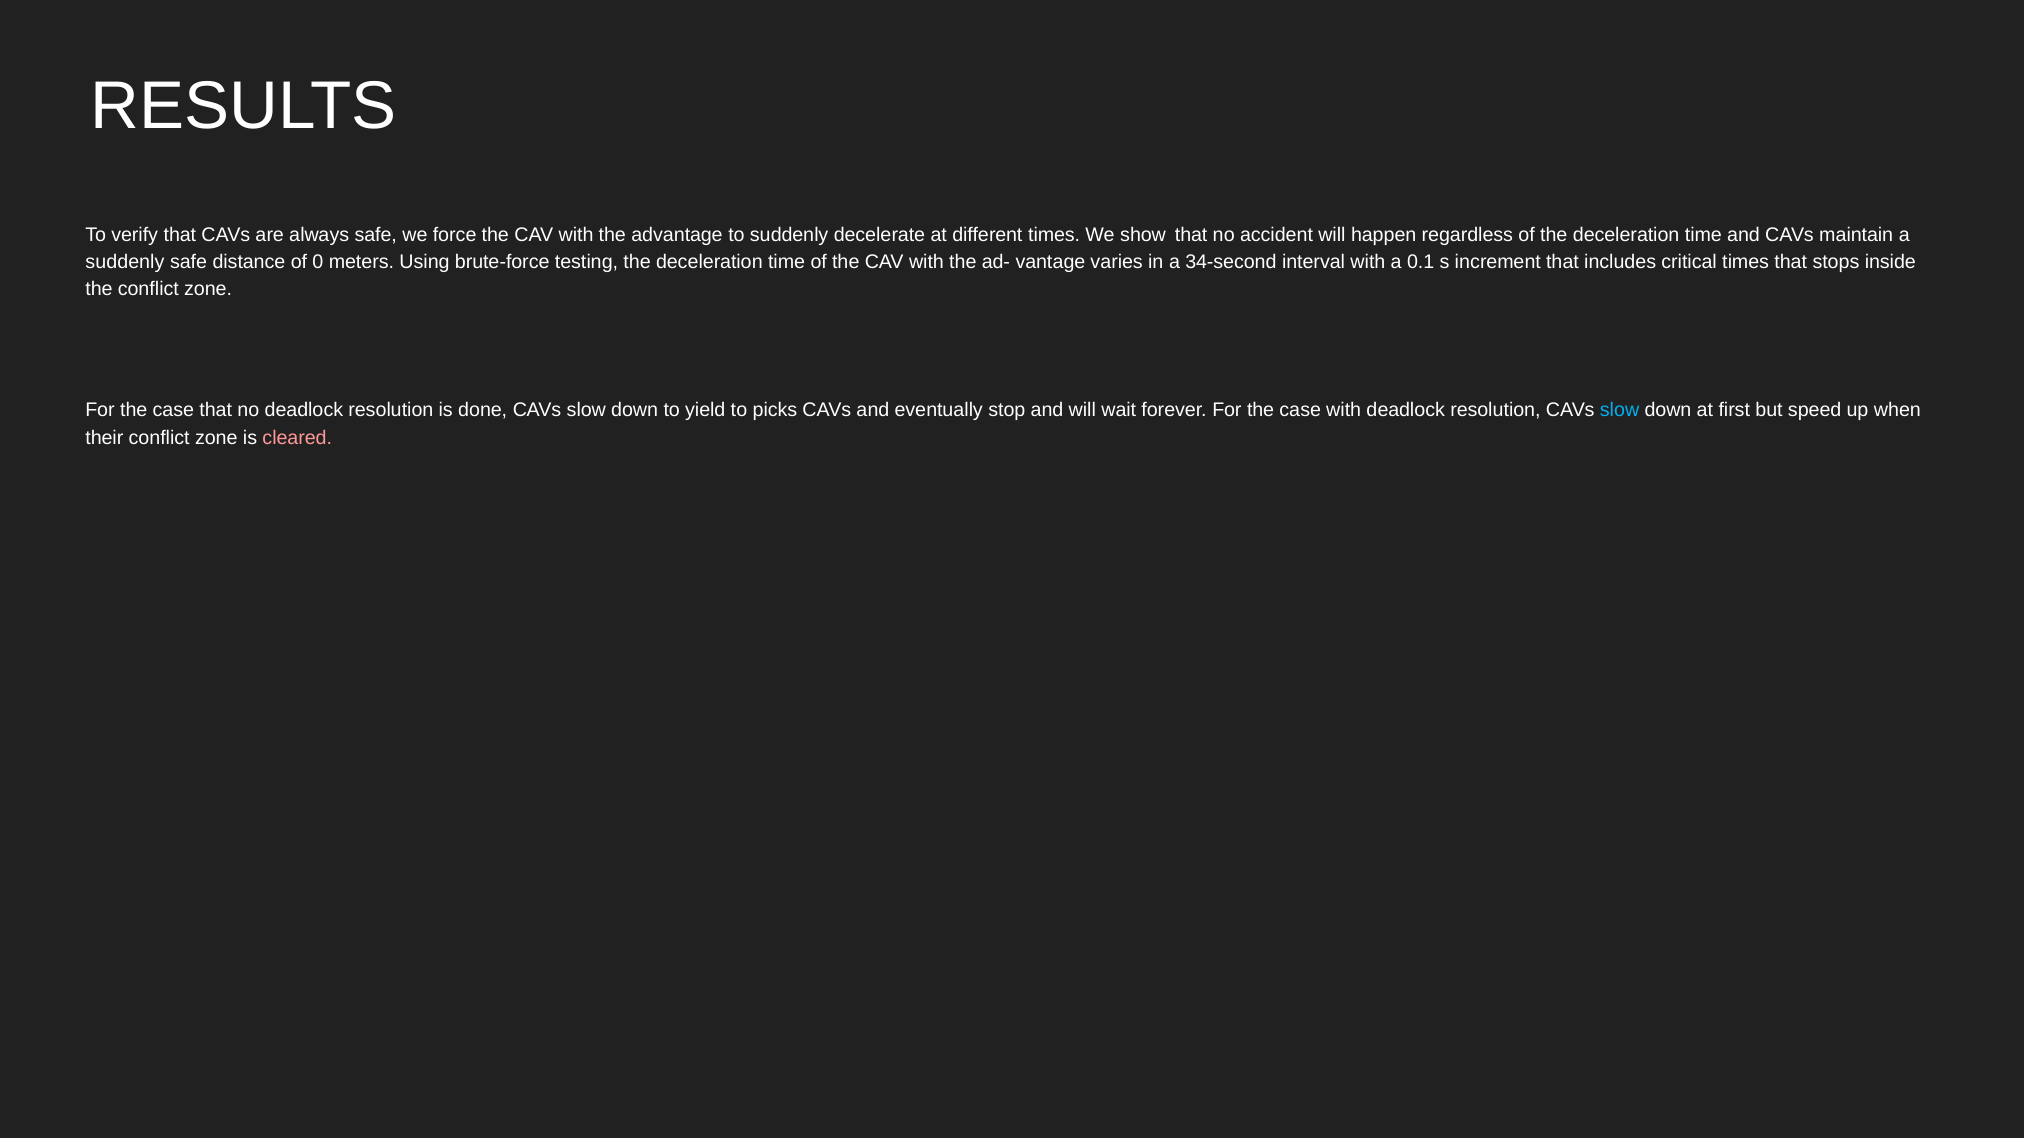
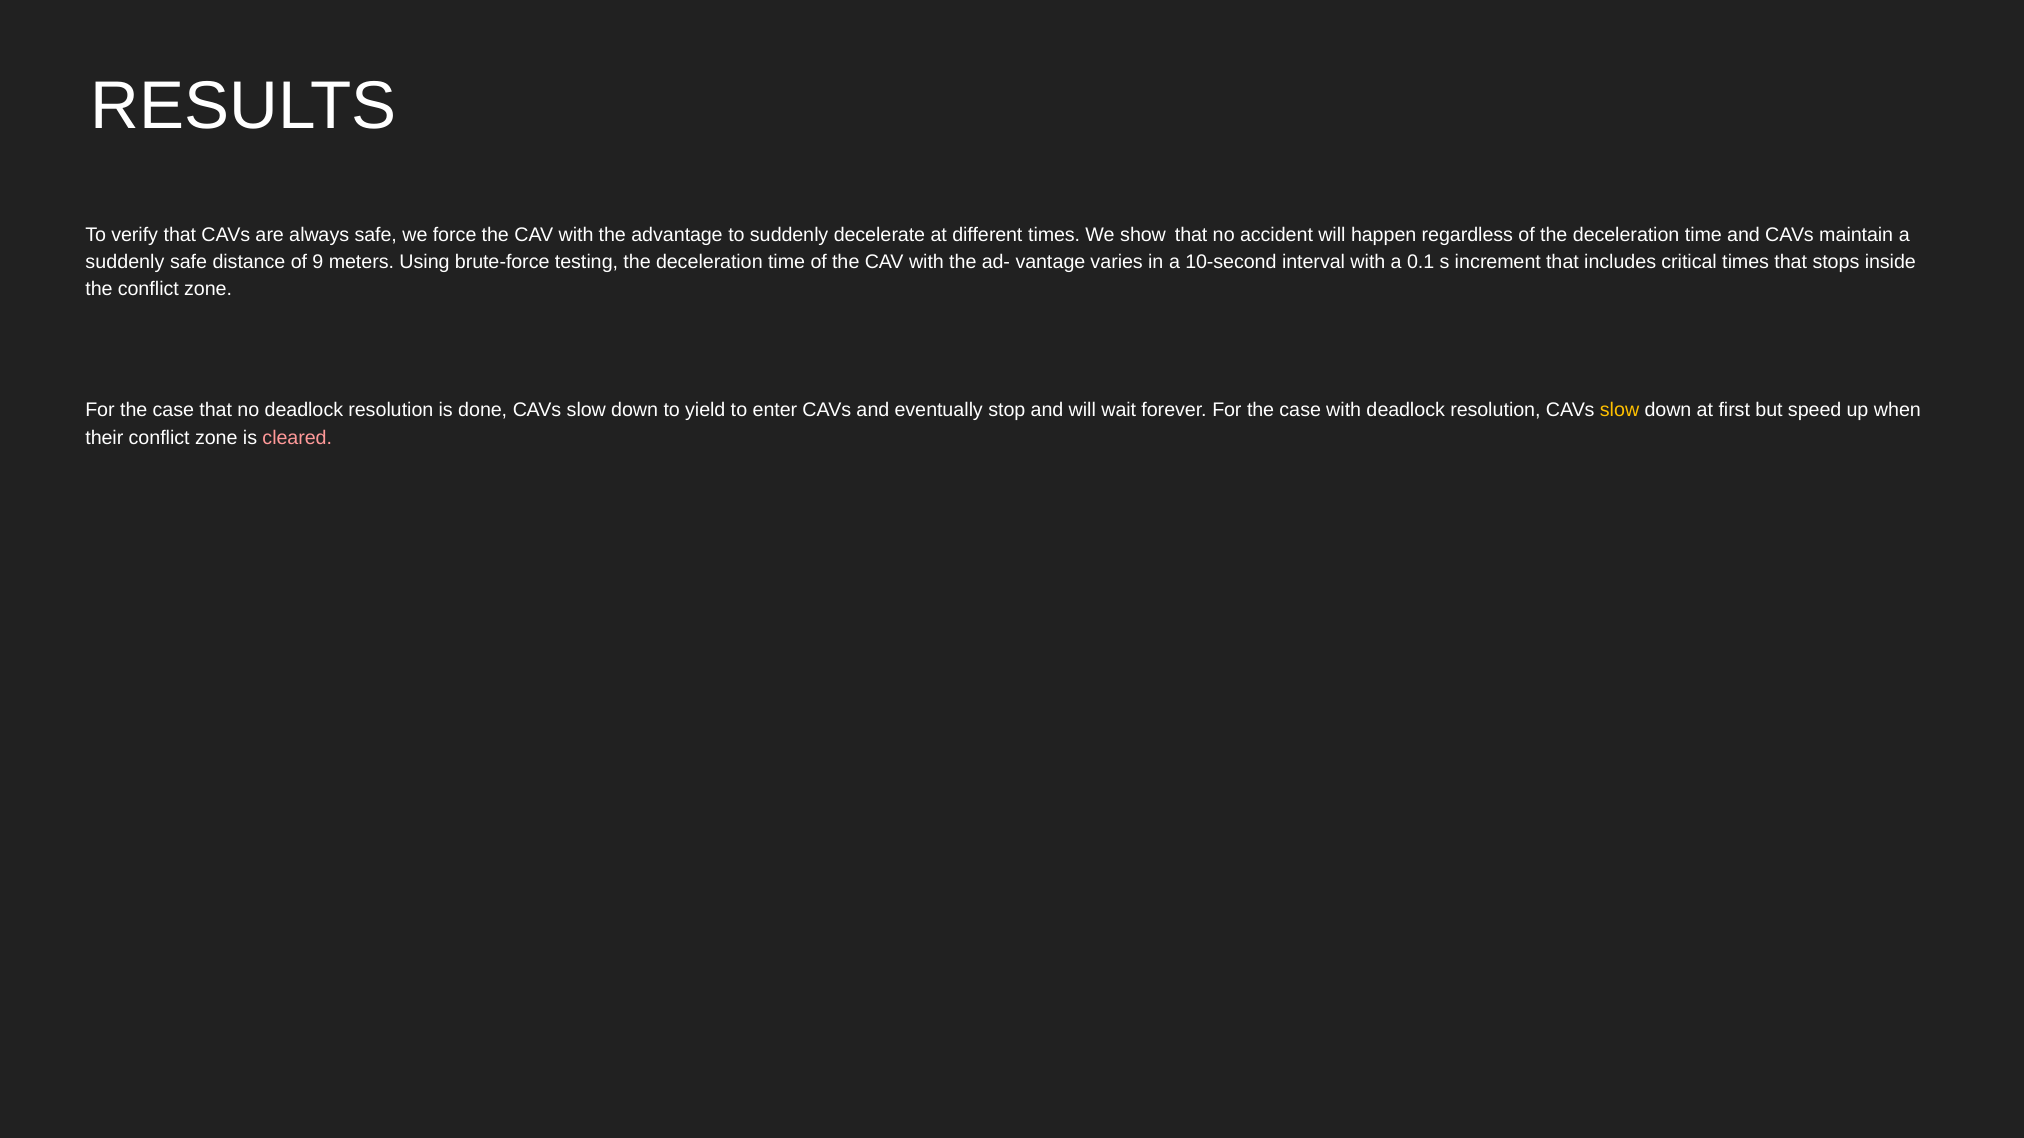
0: 0 -> 9
34-second: 34-second -> 10-second
picks: picks -> enter
slow at (1620, 411) colour: light blue -> yellow
